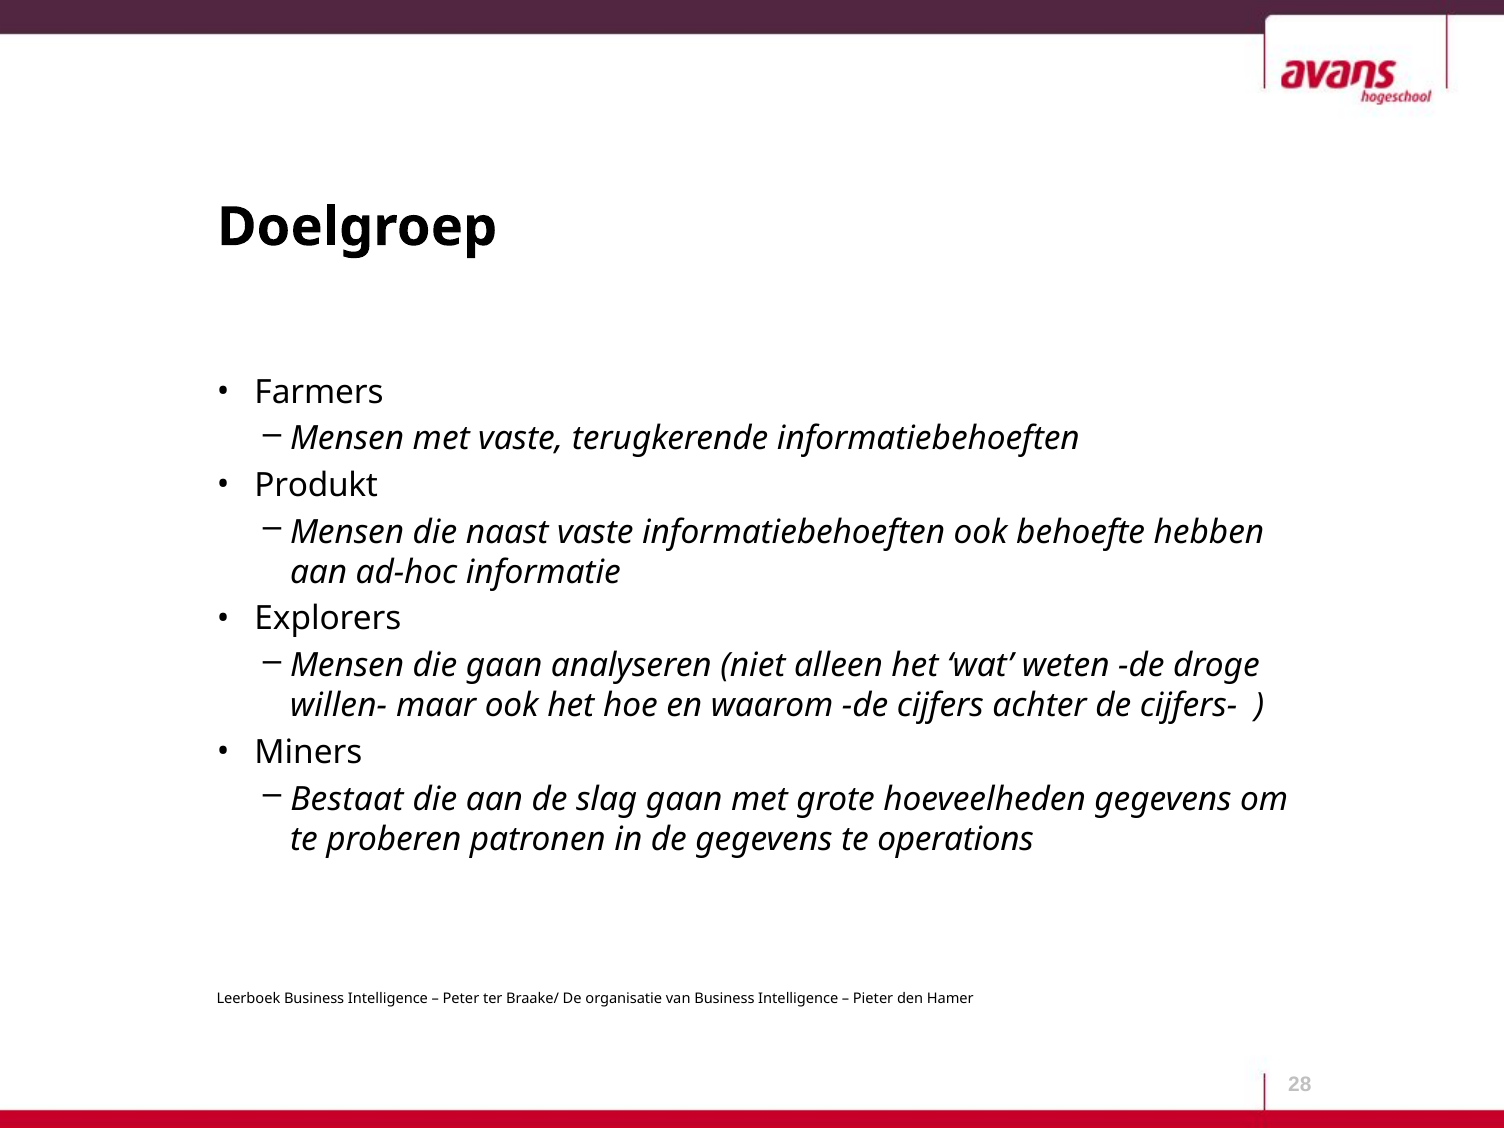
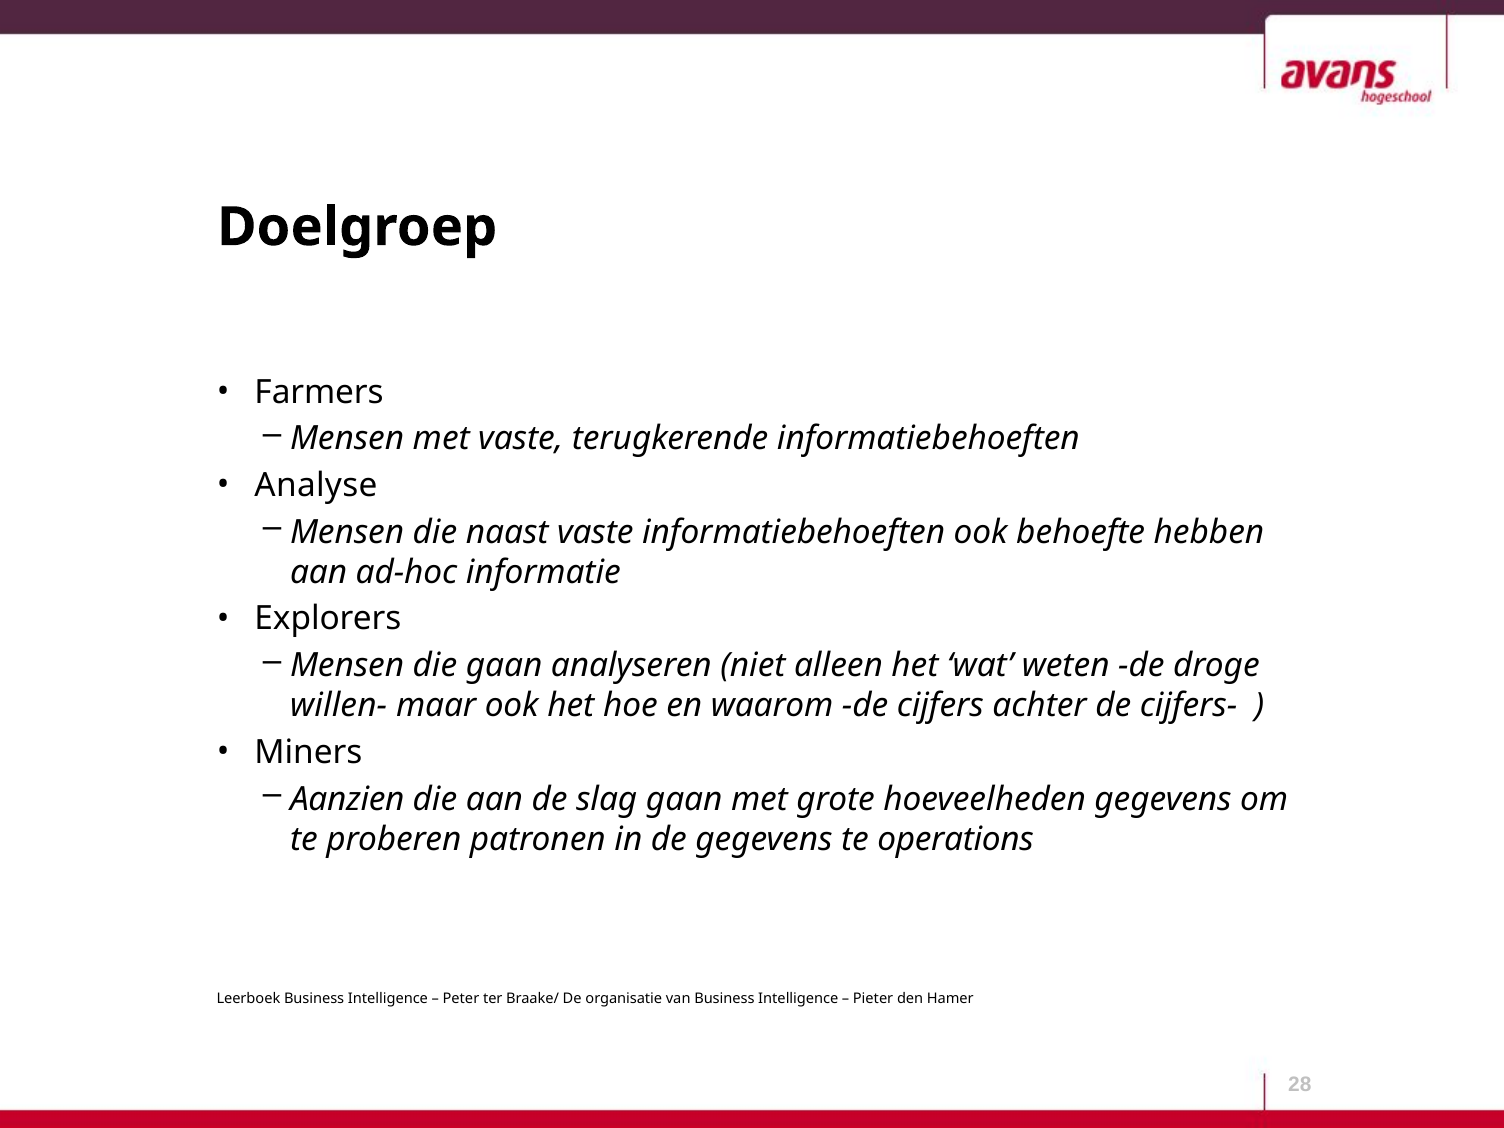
Produkt: Produkt -> Analyse
Bestaat: Bestaat -> Aanzien
